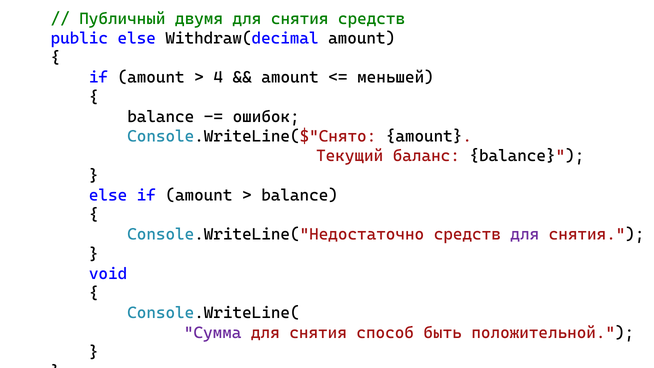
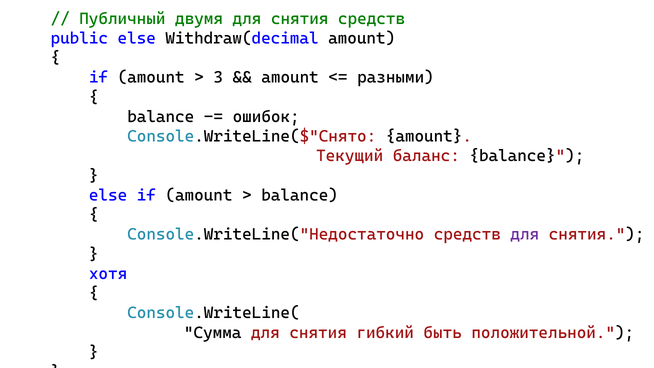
4: 4 -> 3
меньшей: меньшей -> разными
void: void -> хотя
Сумма colour: purple -> black
способ: способ -> гибкий
